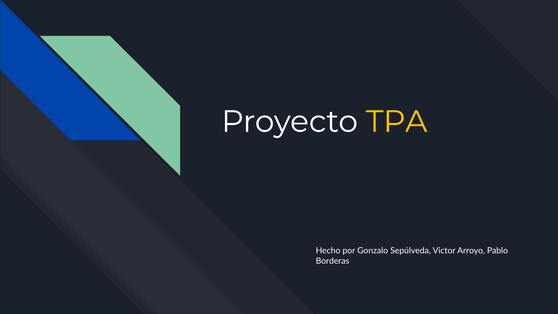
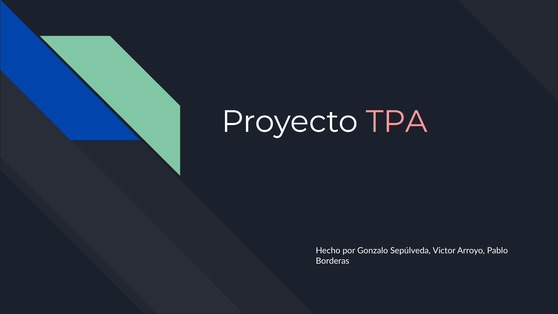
TPA colour: yellow -> pink
